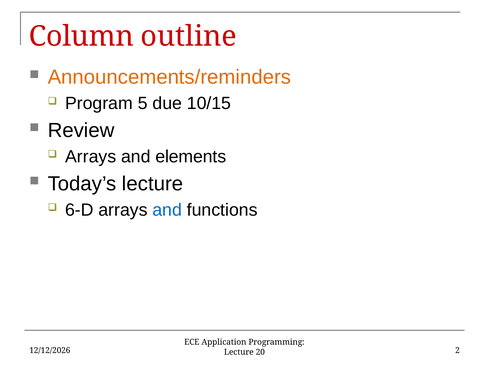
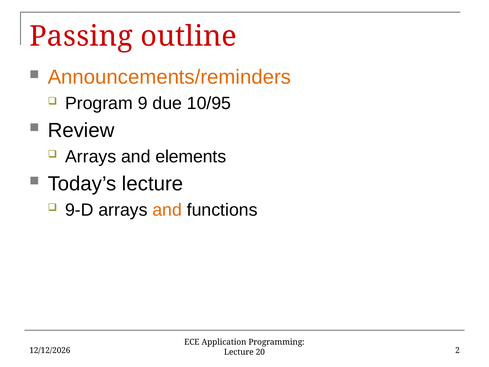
Column: Column -> Passing
5: 5 -> 9
10/15: 10/15 -> 10/95
6-D: 6-D -> 9-D
and at (167, 210) colour: blue -> orange
